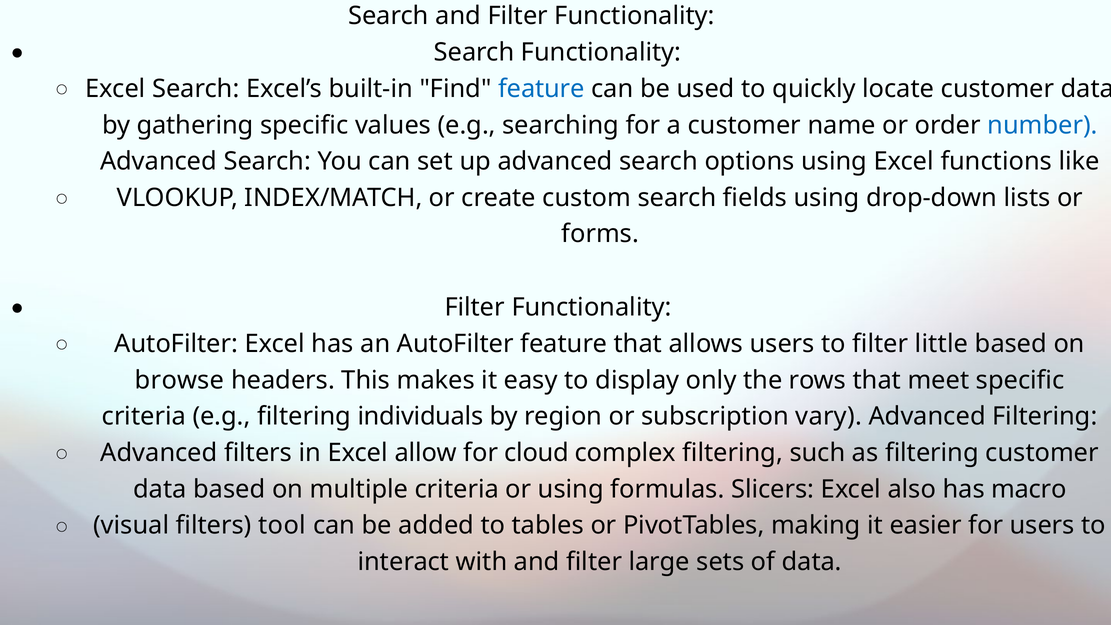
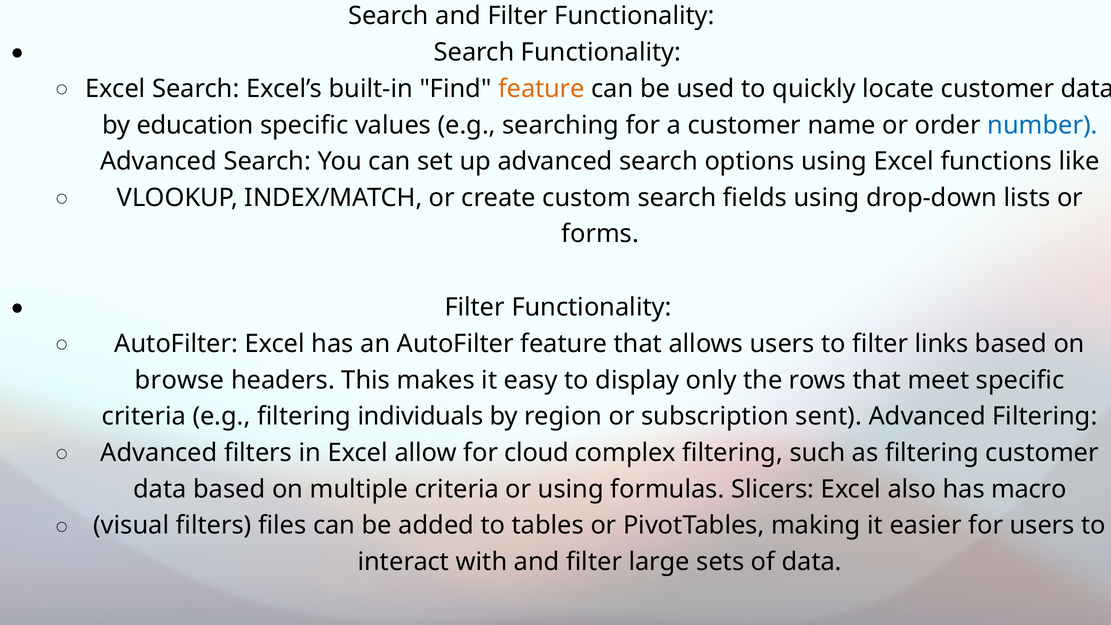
feature at (541, 89) colour: blue -> orange
gathering: gathering -> education
little: little -> links
vary: vary -> sent
tool: tool -> files
